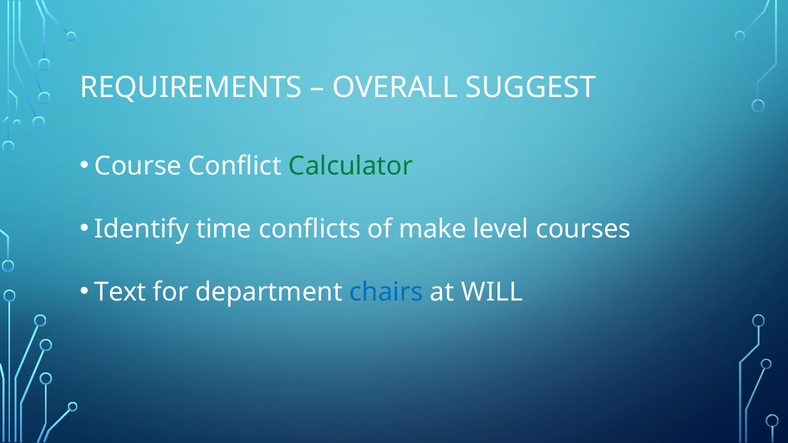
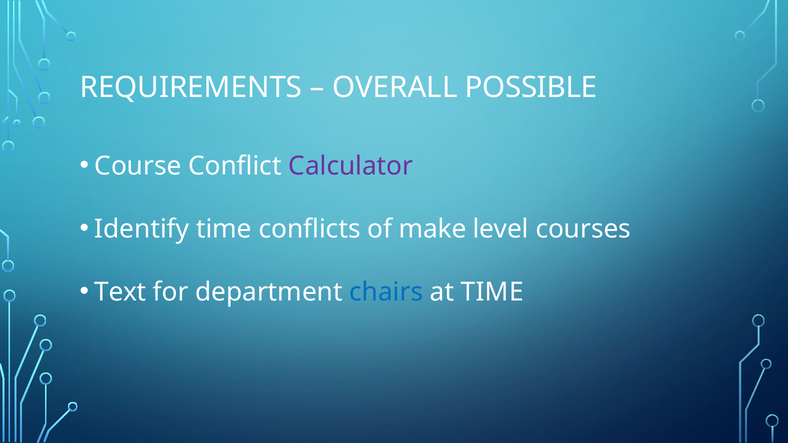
SUGGEST: SUGGEST -> POSSIBLE
Calculator colour: green -> purple
at WILL: WILL -> TIME
